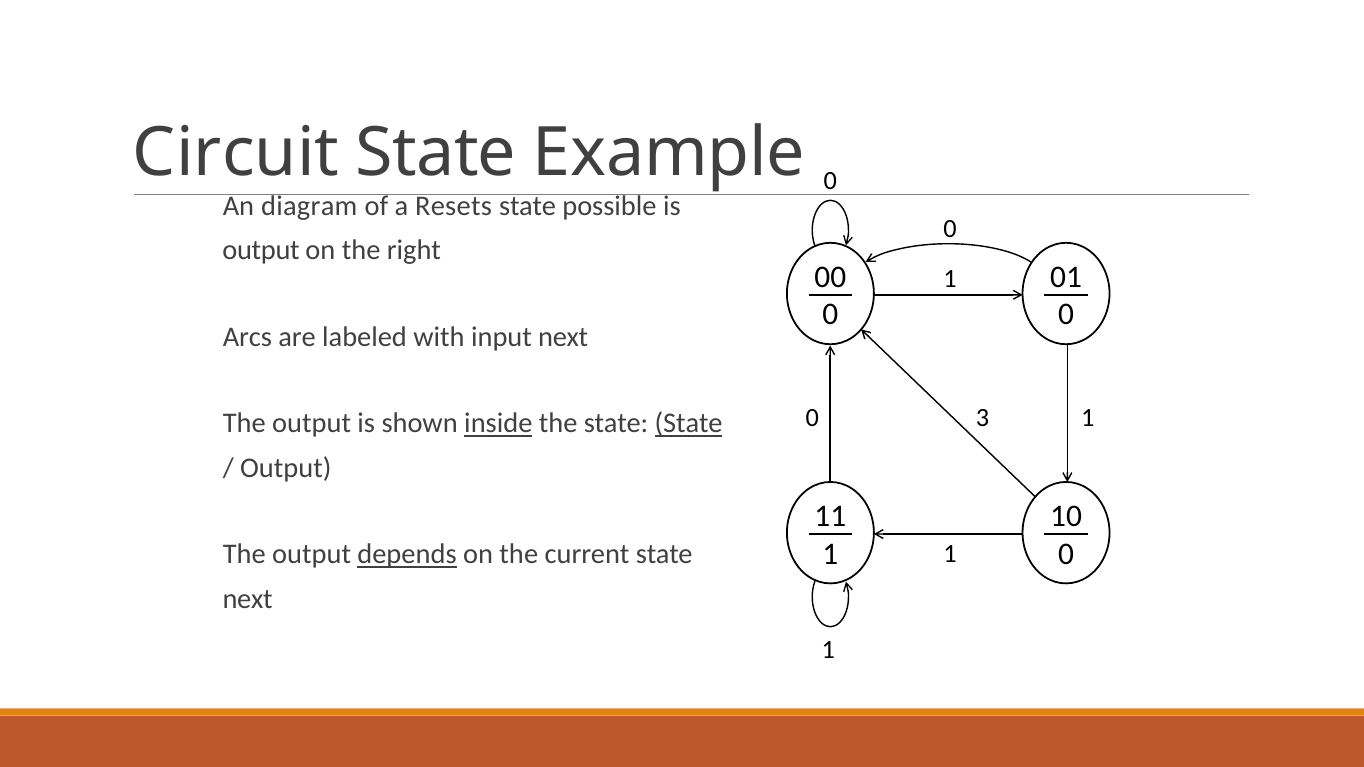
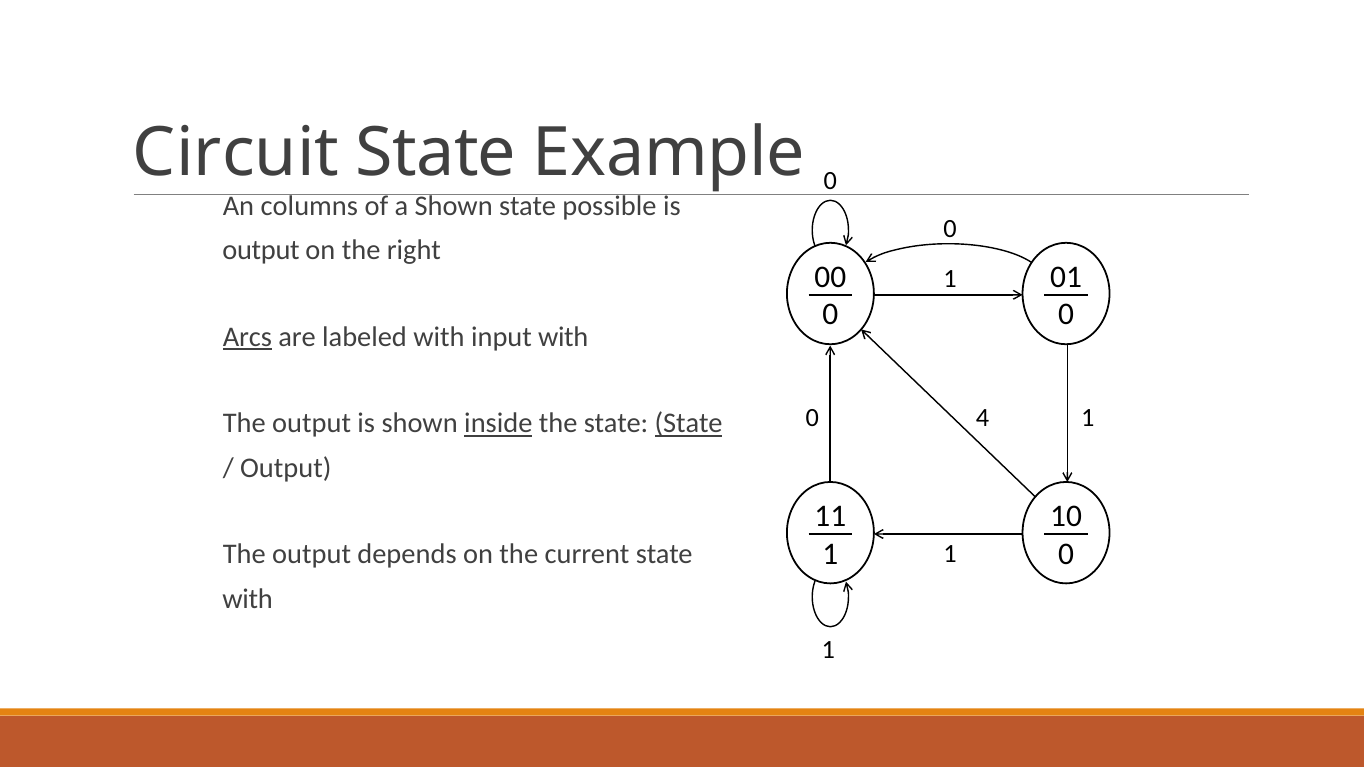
diagram: diagram -> columns
a Resets: Resets -> Shown
Arcs underline: none -> present
input next: next -> with
3: 3 -> 4
depends underline: present -> none
next at (248, 599): next -> with
